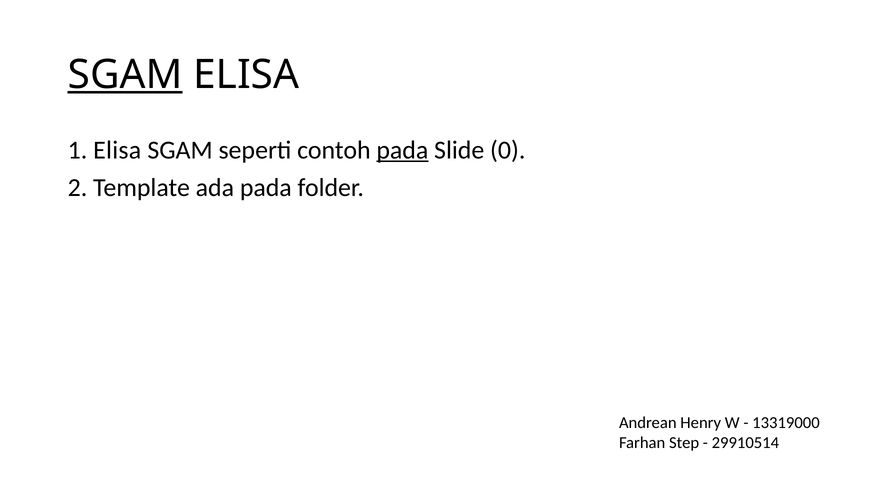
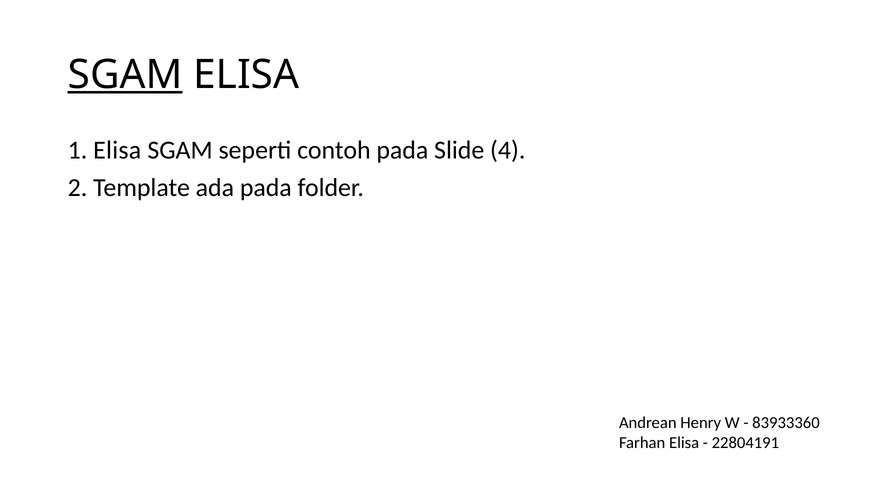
pada at (402, 150) underline: present -> none
0: 0 -> 4
13319000: 13319000 -> 83933360
Farhan Step: Step -> Elisa
29910514: 29910514 -> 22804191
